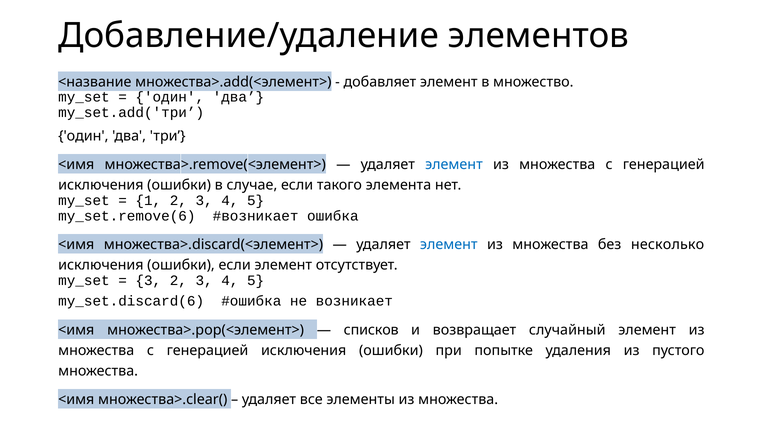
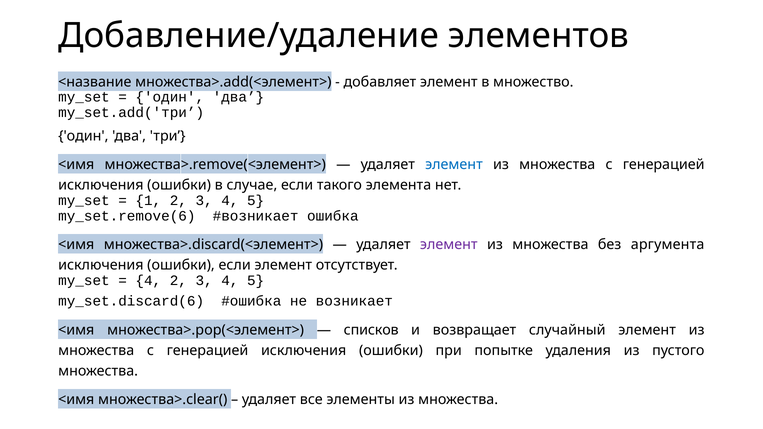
элемент at (449, 245) colour: blue -> purple
несколько: несколько -> аргумента
3 at (148, 281): 3 -> 4
